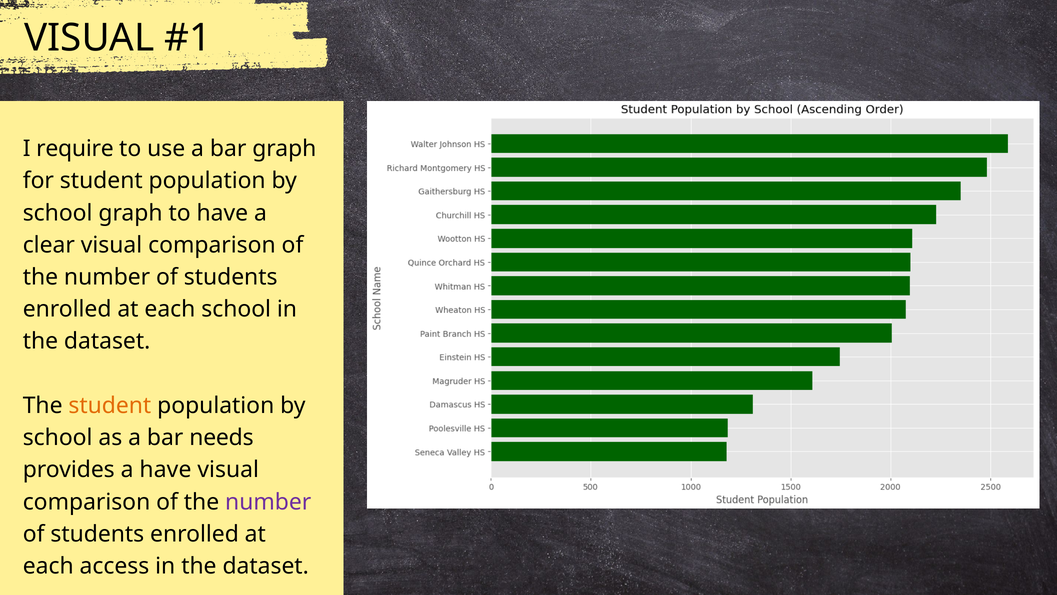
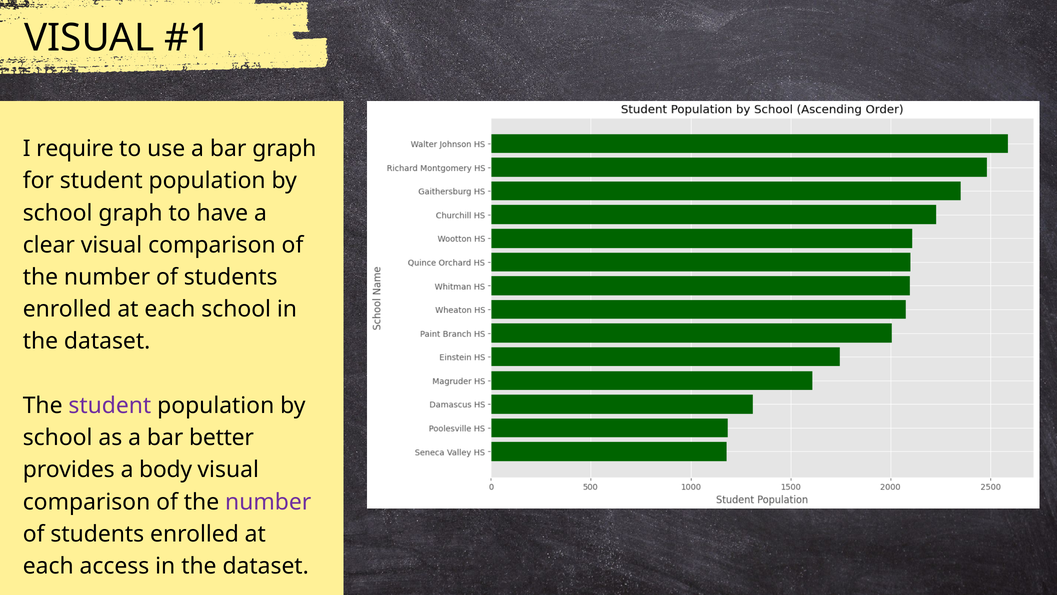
student at (110, 405) colour: orange -> purple
needs: needs -> better
a have: have -> body
